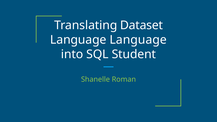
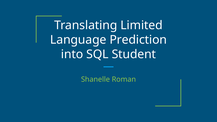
Dataset: Dataset -> Limited
Language Language: Language -> Prediction
